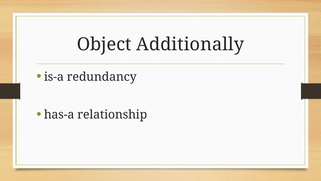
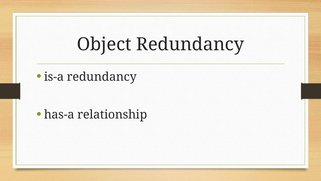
Object Additionally: Additionally -> Redundancy
